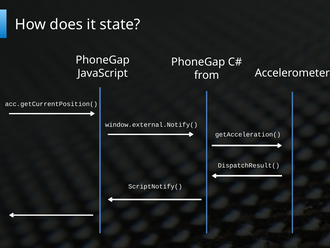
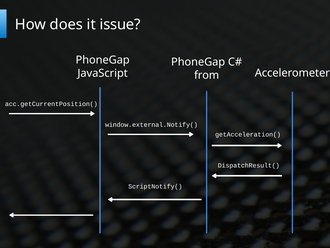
state: state -> issue
